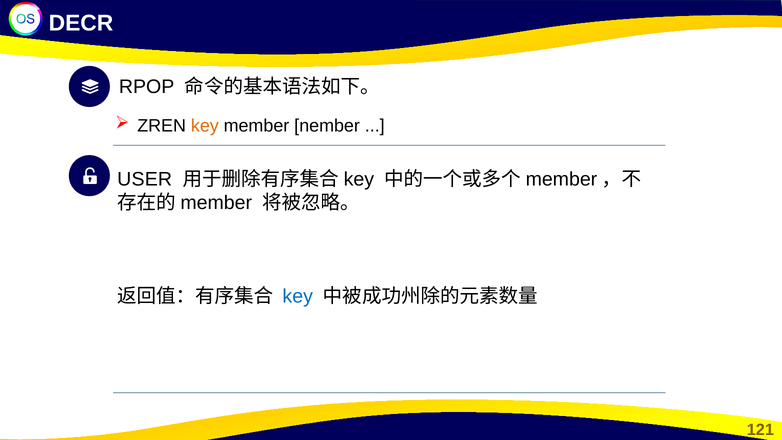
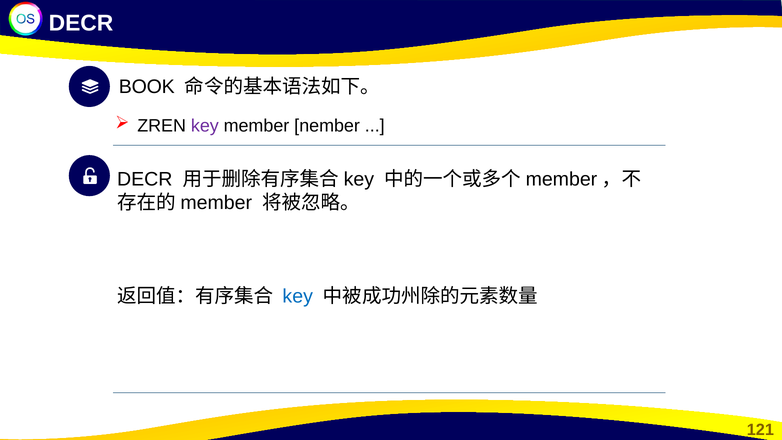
RPOP: RPOP -> BOOK
key at (205, 126) colour: orange -> purple
USER at (145, 179): USER -> DECR
